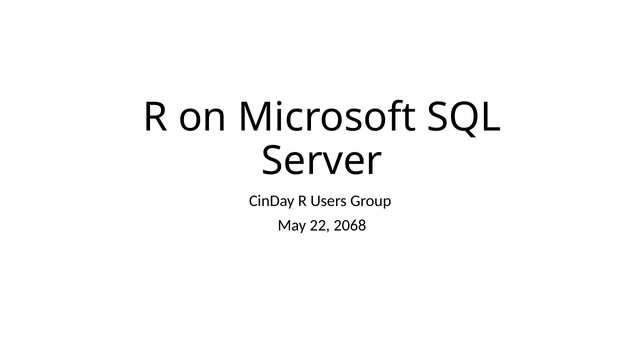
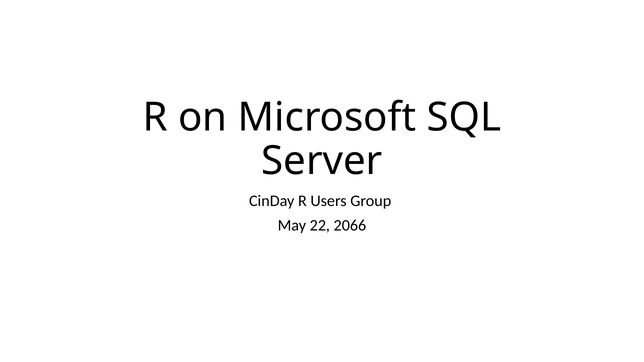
2068: 2068 -> 2066
